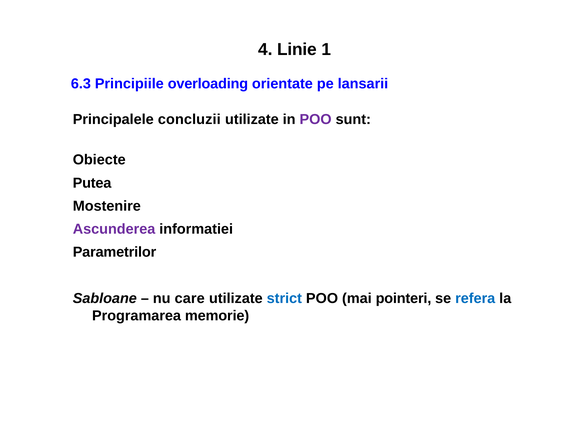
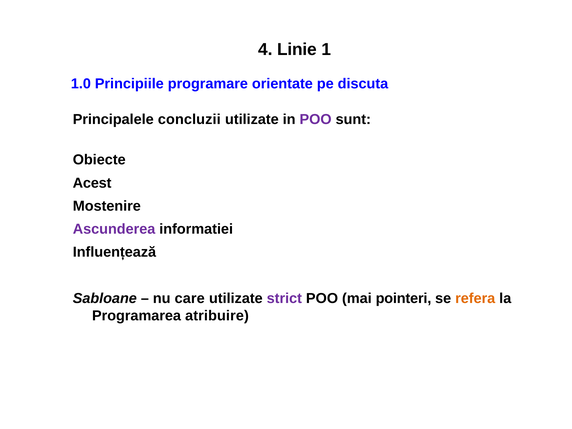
6.3: 6.3 -> 1.0
overloading: overloading -> programare
lansarii: lansarii -> discuta
Putea: Putea -> Acest
Parametrilor: Parametrilor -> Influențează
strict colour: blue -> purple
refera colour: blue -> orange
memorie: memorie -> atribuire
